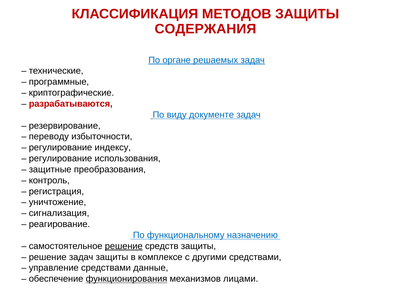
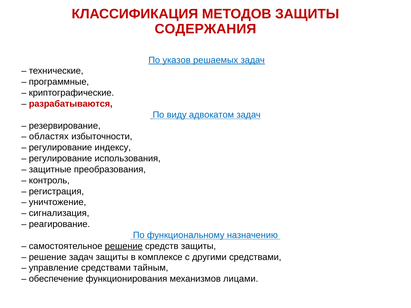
органе: органе -> указов
документе: документе -> адвокатом
переводу: переводу -> областях
данные: данные -> тайным
функционирования underline: present -> none
